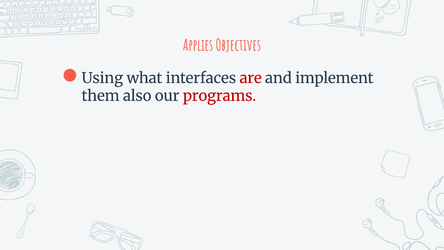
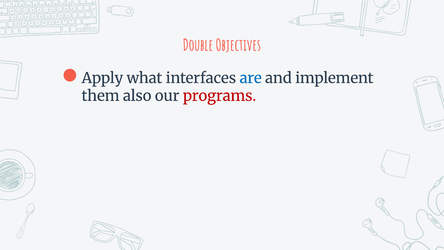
Applies: Applies -> Double
Using: Using -> Apply
are colour: red -> blue
